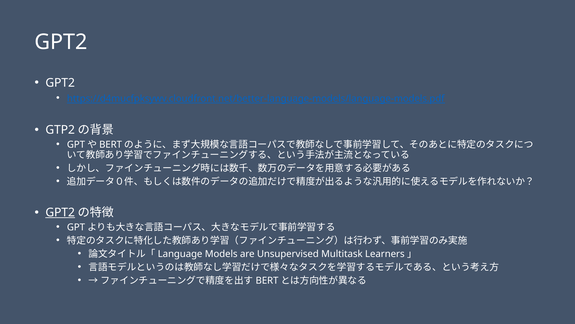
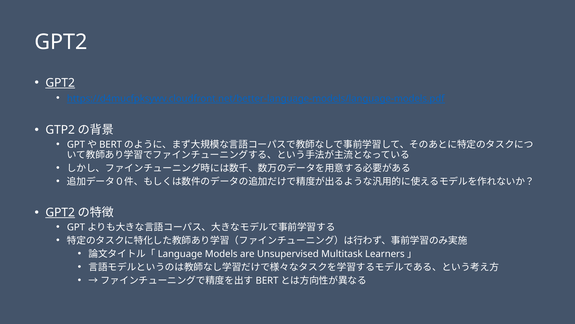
GPT2 at (60, 83) underline: none -> present
